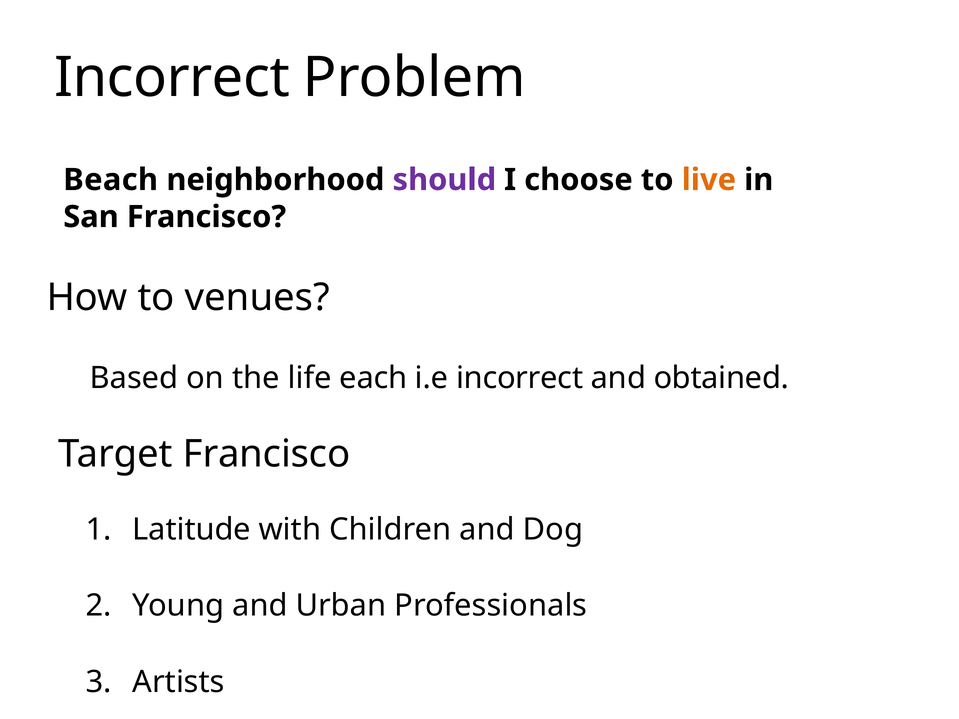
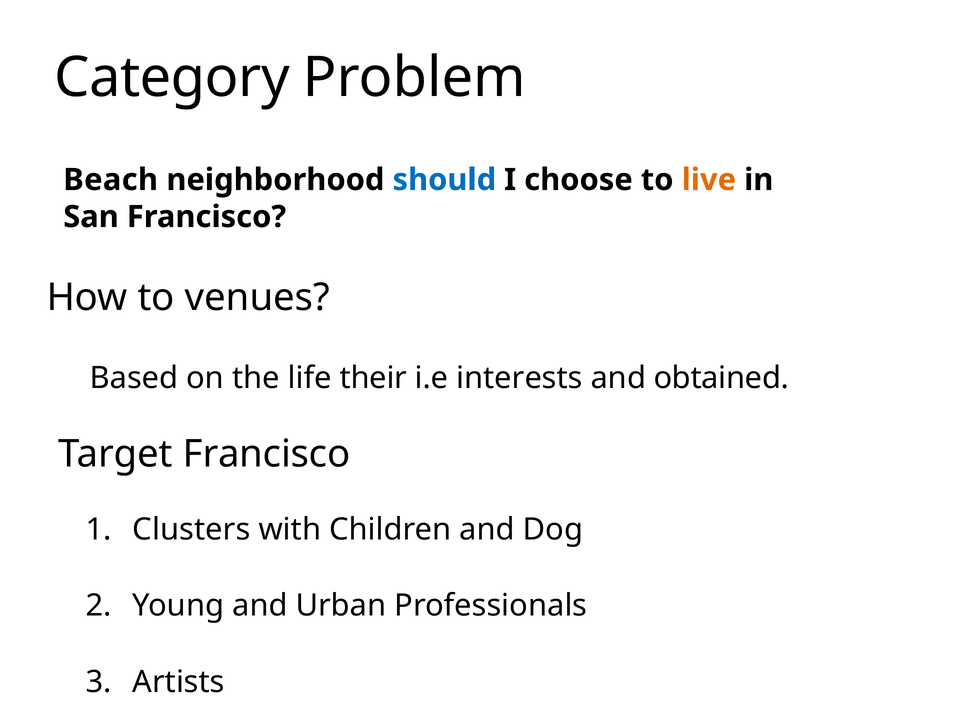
Incorrect at (172, 78): Incorrect -> Category
should colour: purple -> blue
each: each -> their
i.e incorrect: incorrect -> interests
Latitude: Latitude -> Clusters
